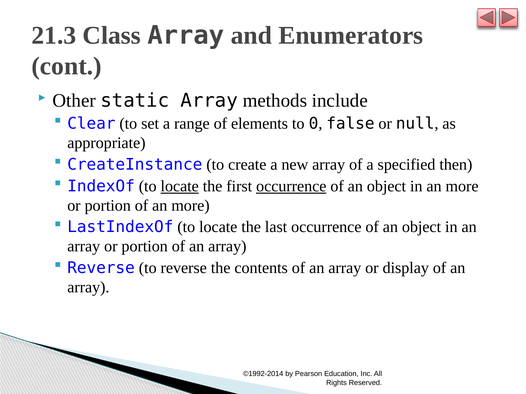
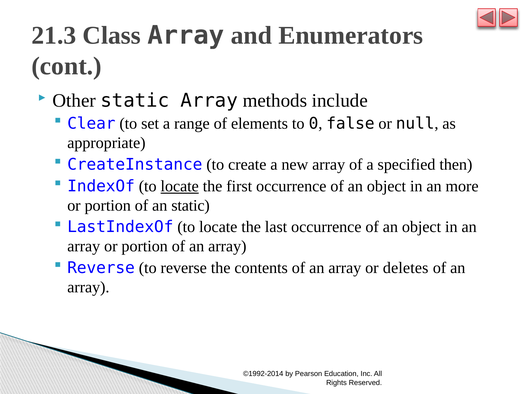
occurrence at (291, 186) underline: present -> none
of an more: more -> static
display: display -> deletes
